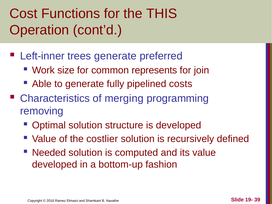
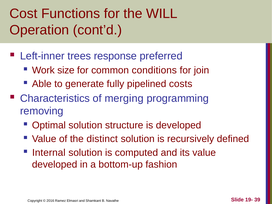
THIS: THIS -> WILL
trees generate: generate -> response
represents: represents -> conditions
costlier: costlier -> distinct
Needed: Needed -> Internal
